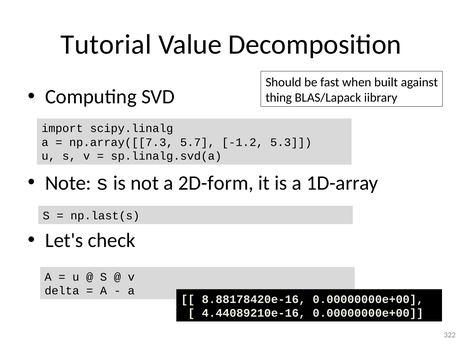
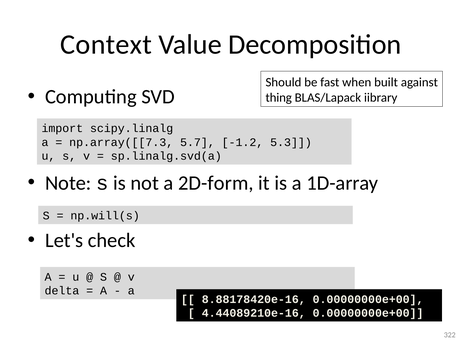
Tutorial: Tutorial -> Context
np.last(s: np.last(s -> np.will(s
